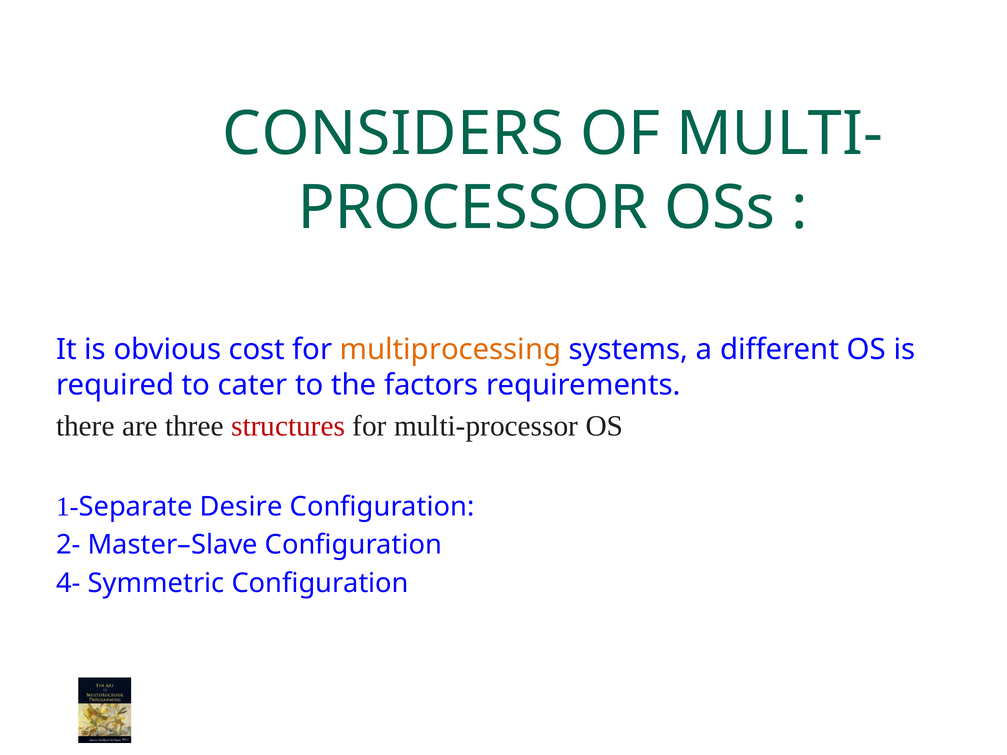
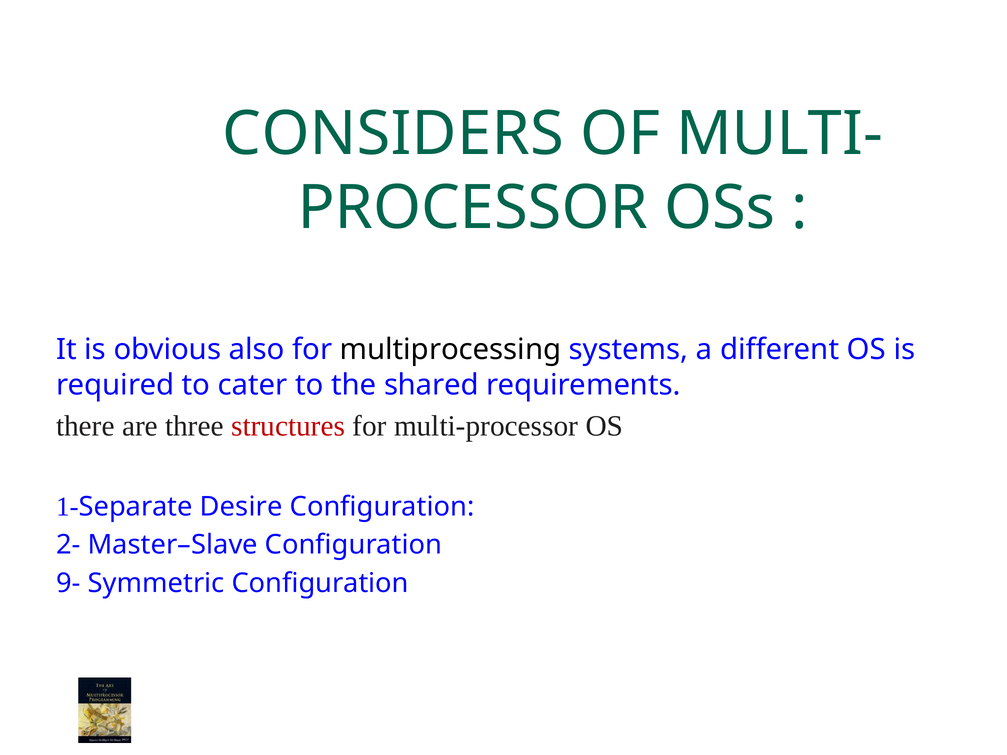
cost: cost -> also
multiprocessing colour: orange -> black
factors: factors -> shared
4-: 4- -> 9-
